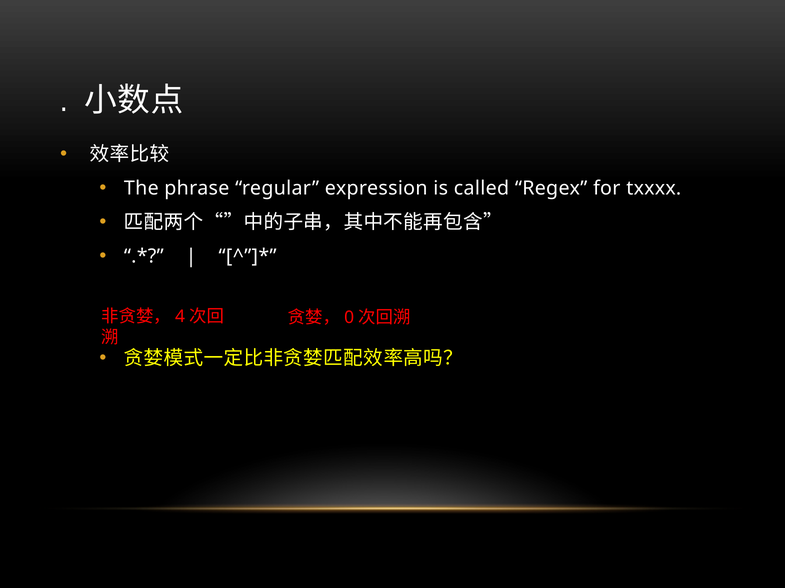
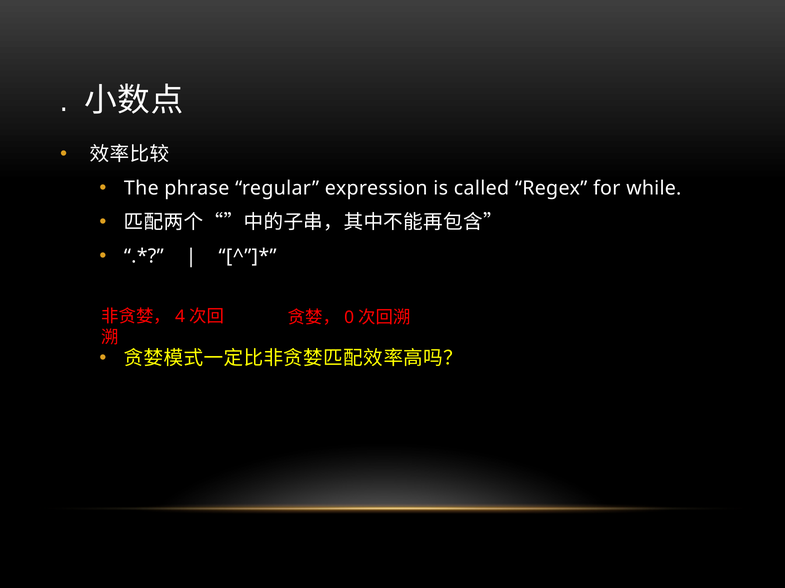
txxxx: txxxx -> while
